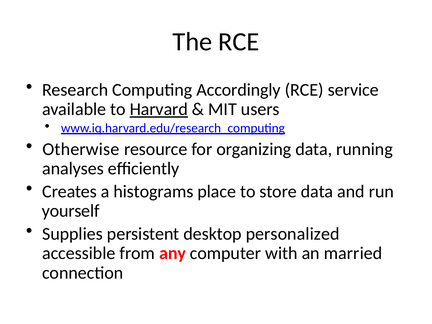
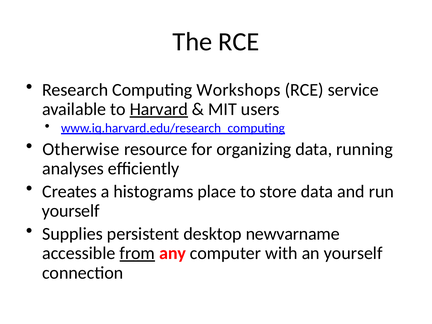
Accordingly: Accordingly -> Workshops
personalized: personalized -> newvarname
from underline: none -> present
an married: married -> yourself
